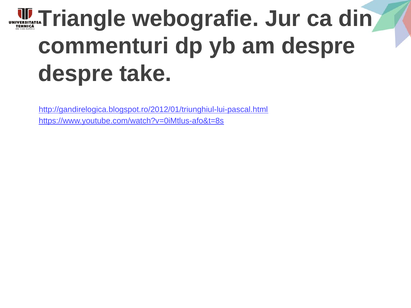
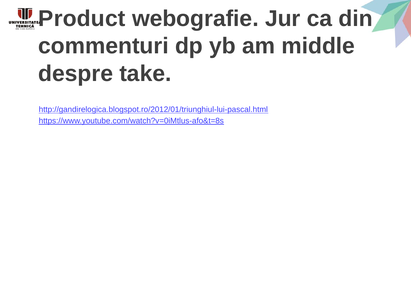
Triangle: Triangle -> Product
am despre: despre -> middle
